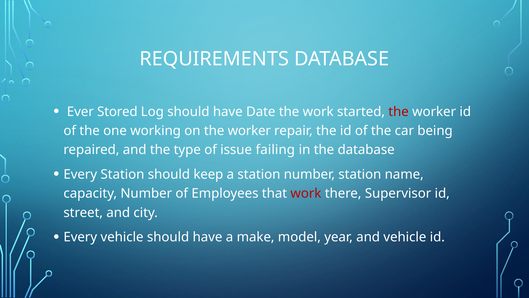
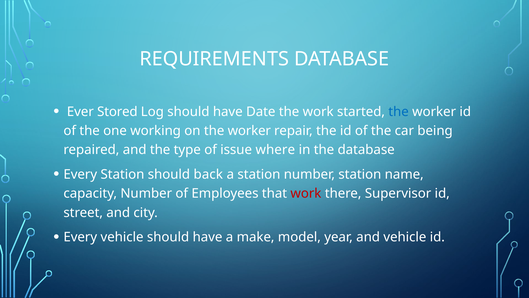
the at (399, 112) colour: red -> blue
failing: failing -> where
keep: keep -> back
